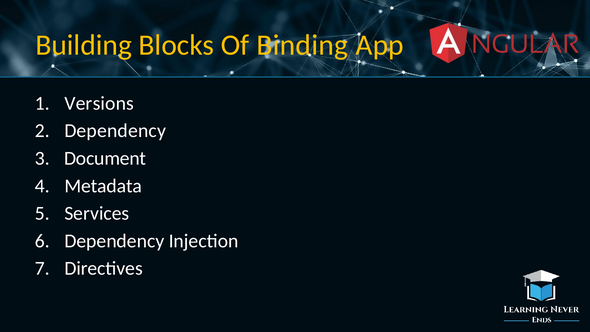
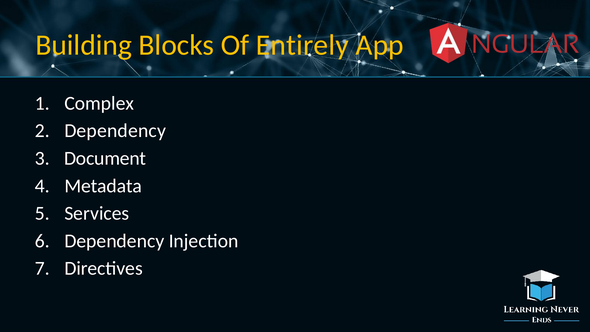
Binding: Binding -> Entirely
Versions: Versions -> Complex
